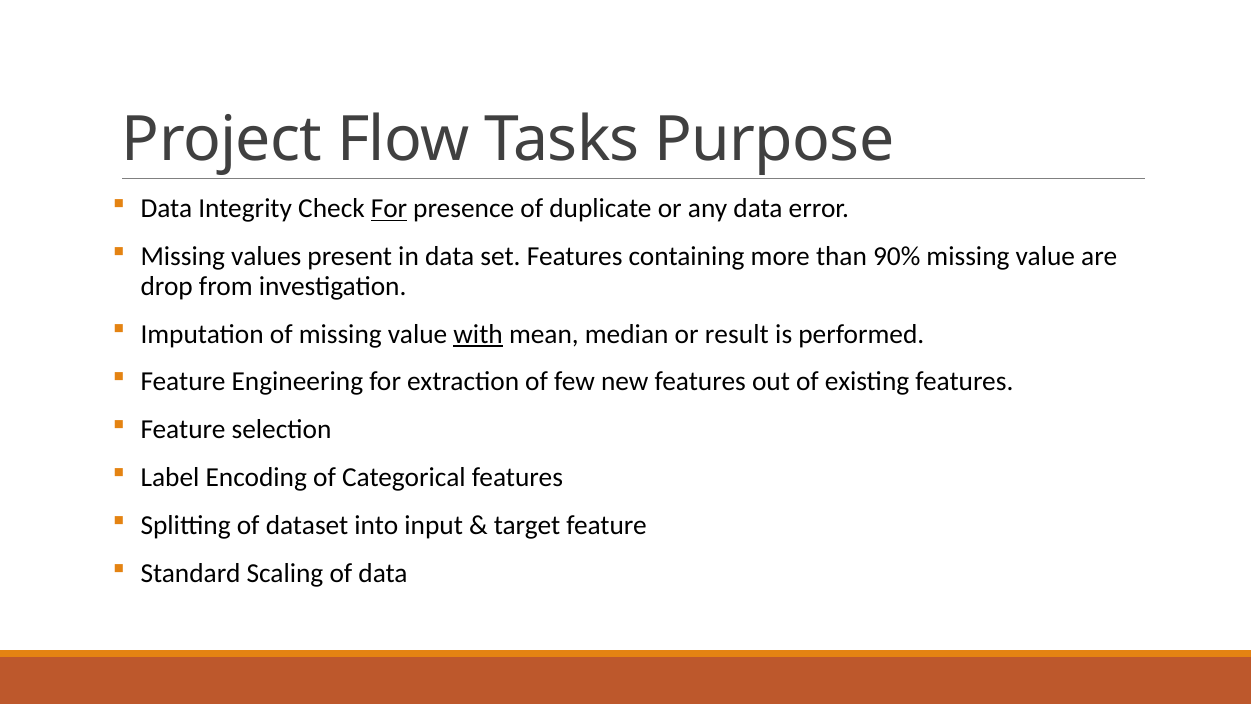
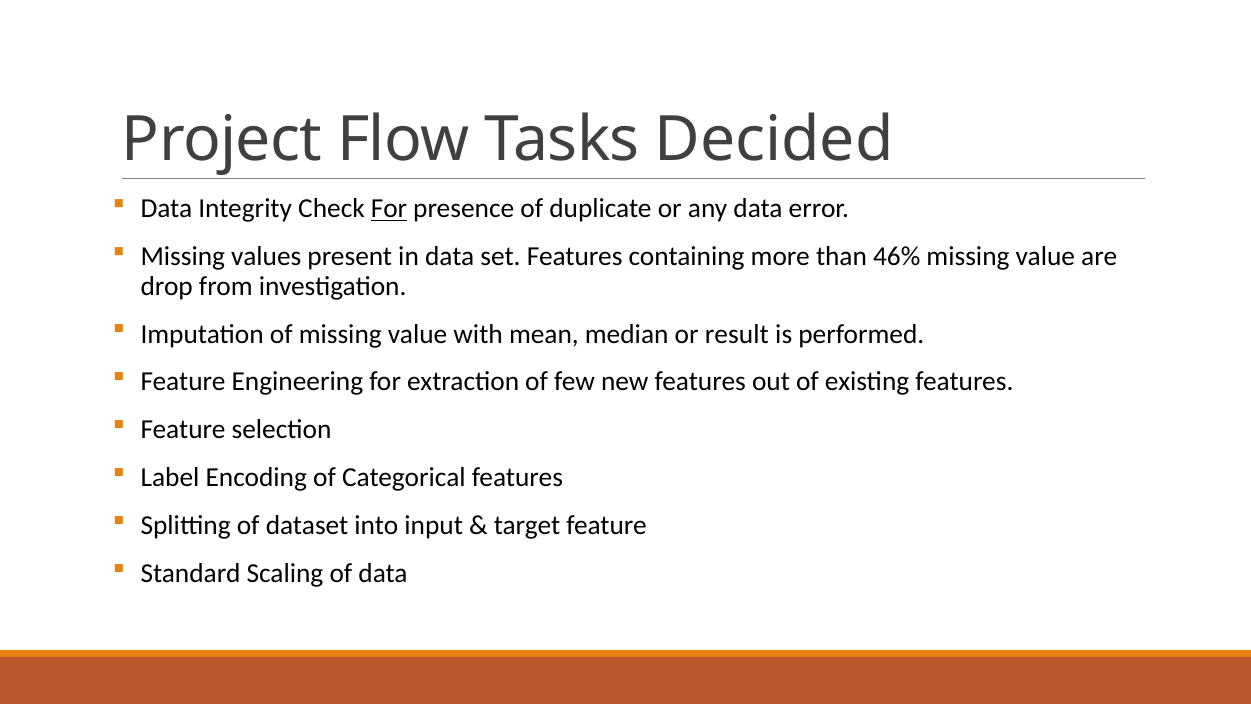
Purpose: Purpose -> Decided
90%: 90% -> 46%
with underline: present -> none
